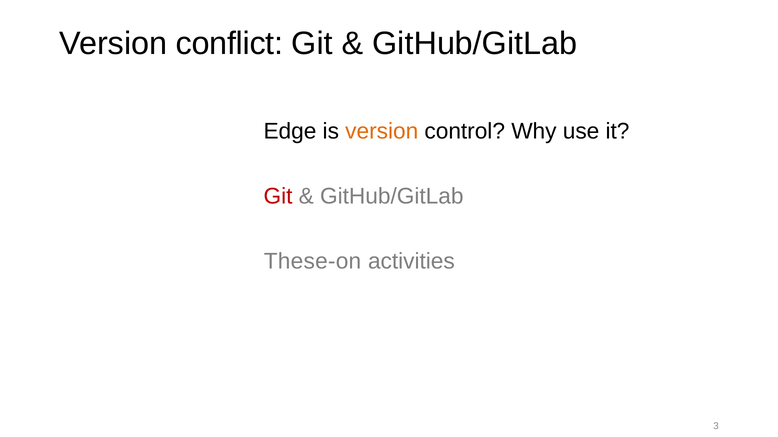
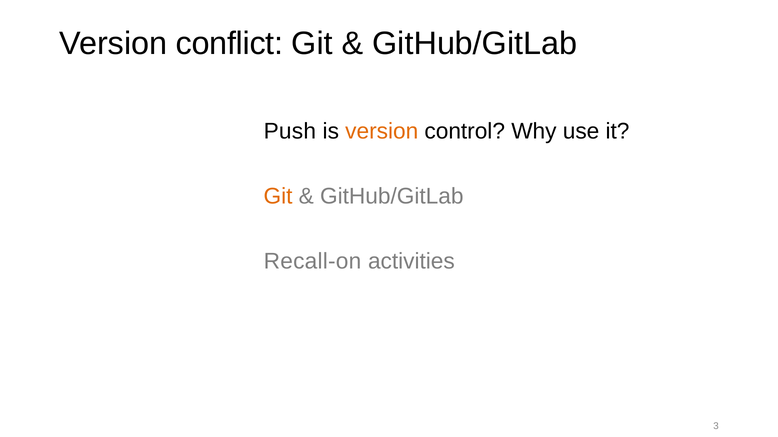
Edge: Edge -> Push
Git at (278, 197) colour: red -> orange
These-on: These-on -> Recall-on
